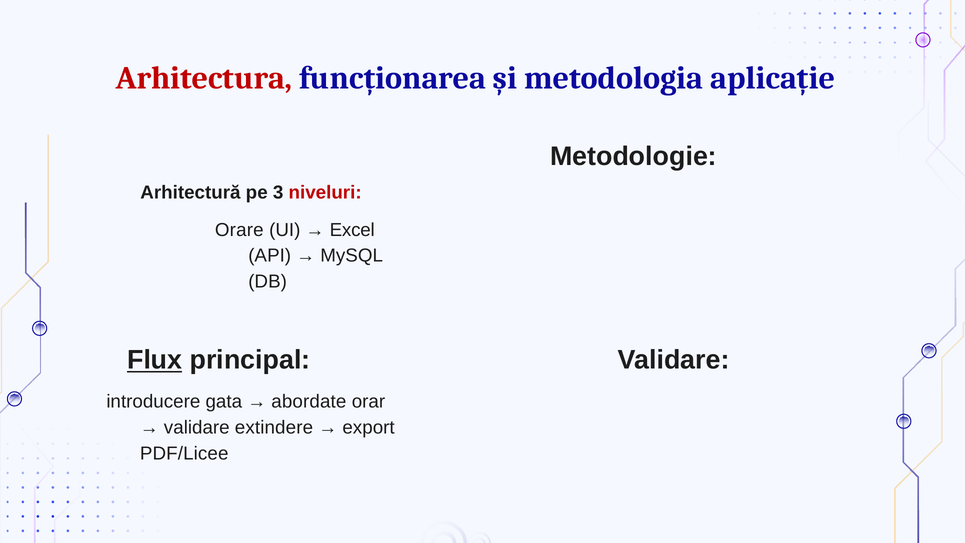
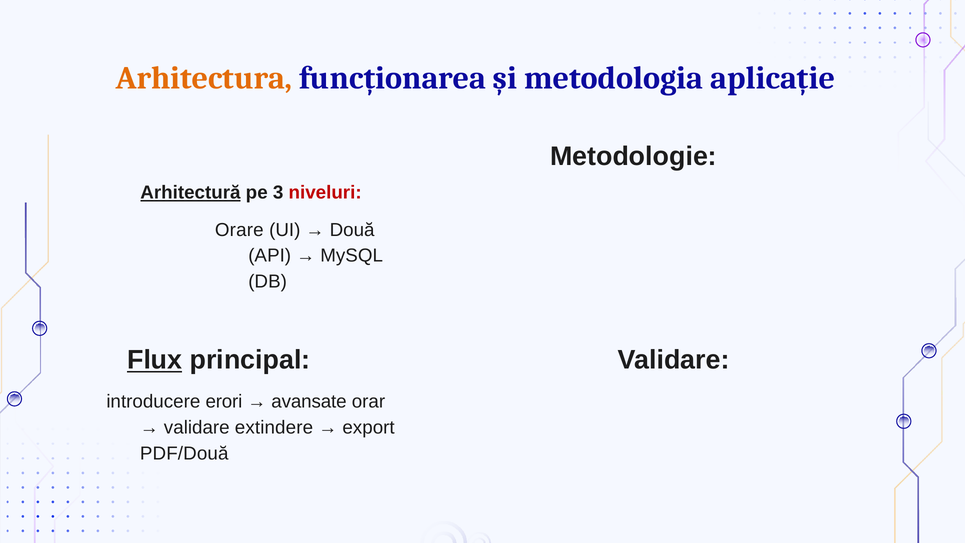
Arhitectura colour: red -> orange
Arhitectură underline: none -> present
Excel: Excel -> Două
gata: gata -> erori
abordate: abordate -> avansate
PDF/Licee: PDF/Licee -> PDF/Două
